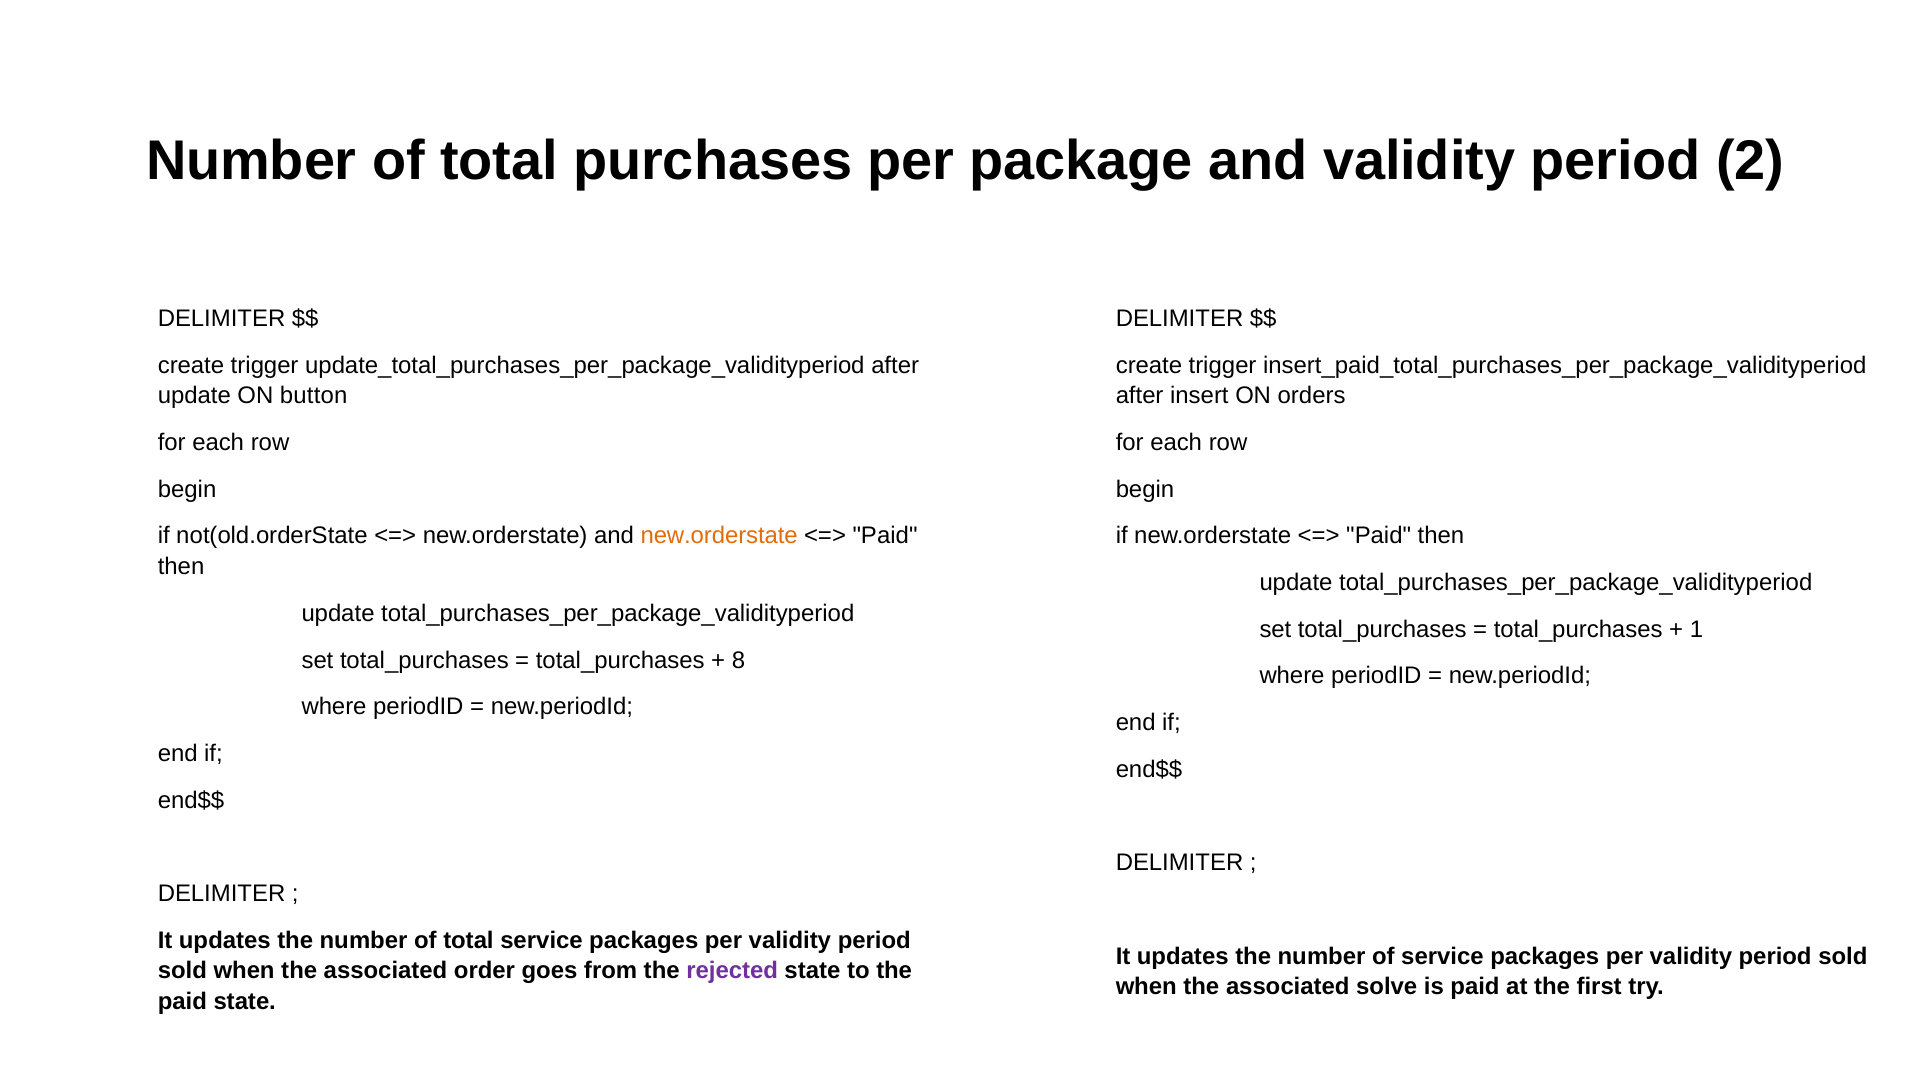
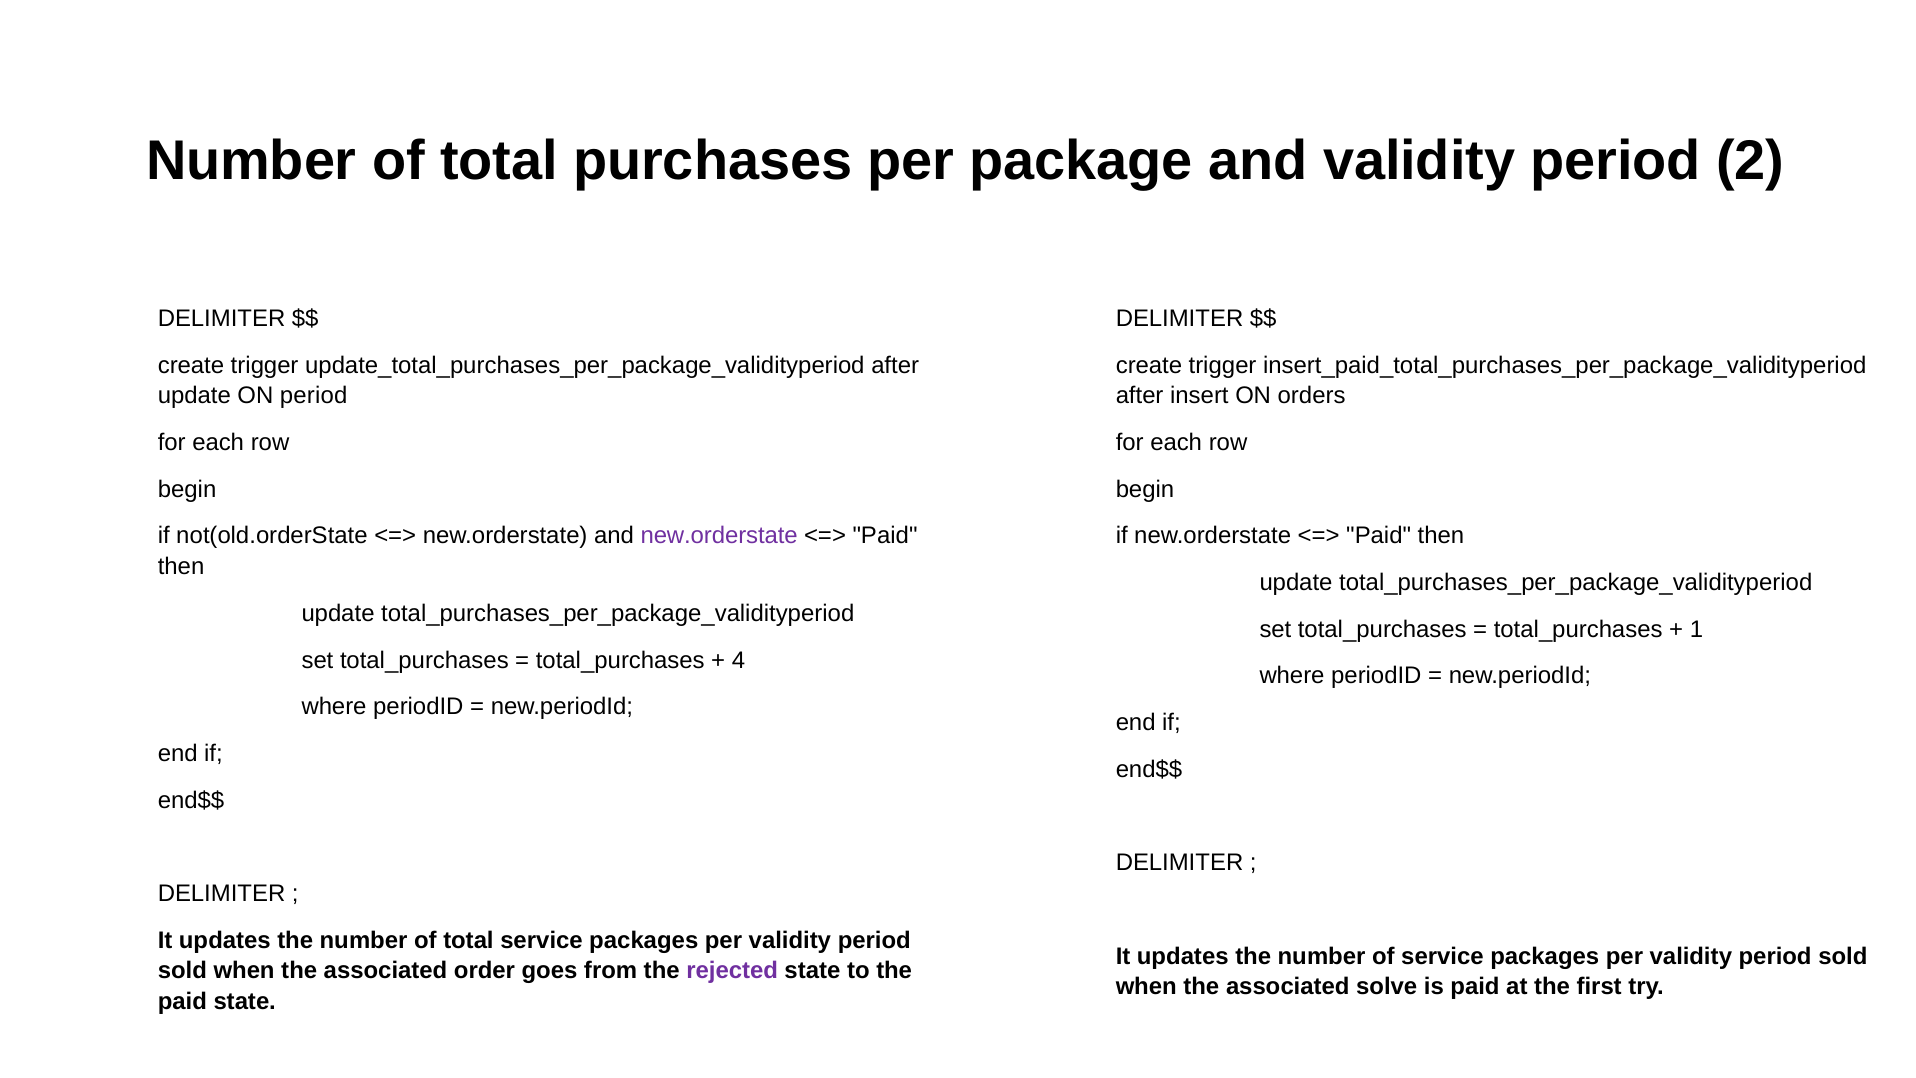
ON button: button -> period
new.orderstate at (719, 536) colour: orange -> purple
8: 8 -> 4
